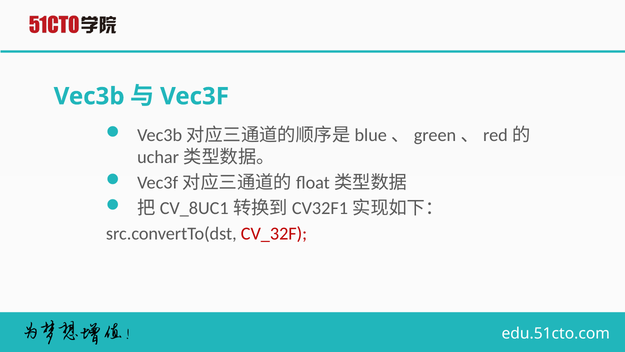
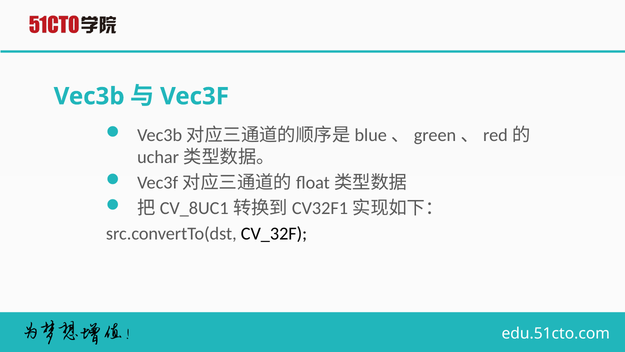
CV_32F colour: red -> black
